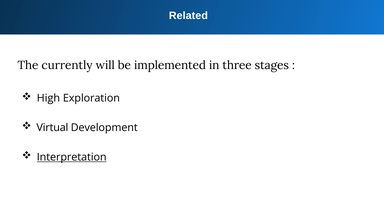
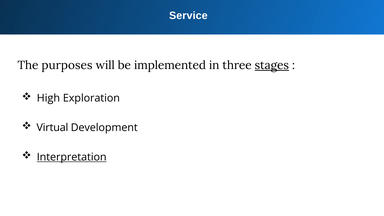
Related: Related -> Service
currently: currently -> purposes
stages underline: none -> present
